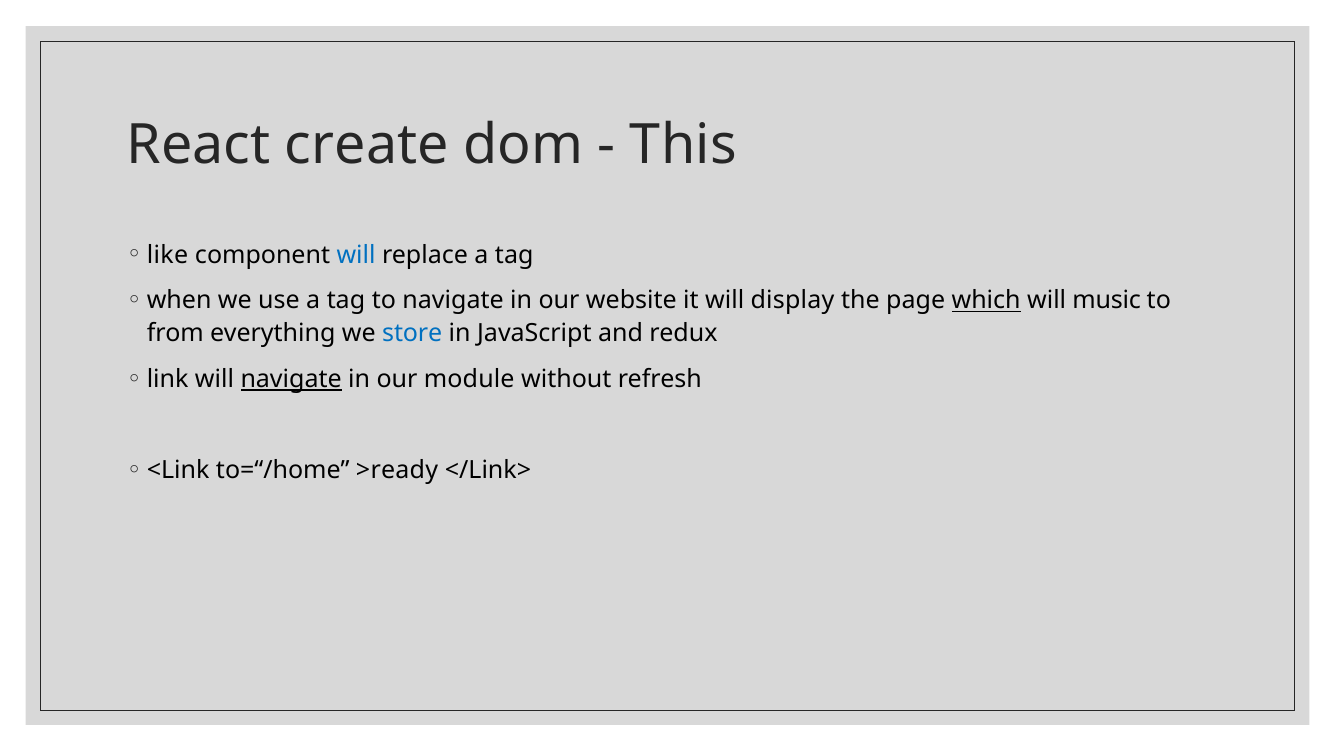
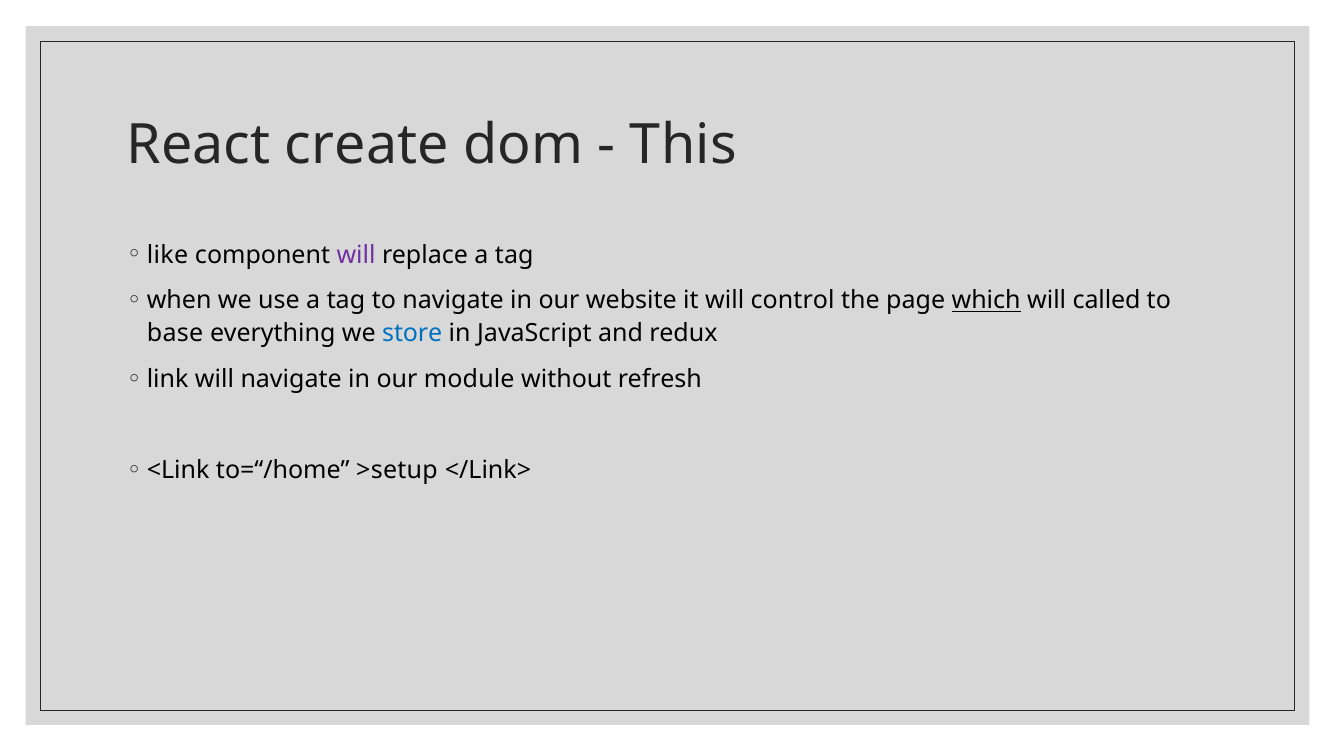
will at (356, 255) colour: blue -> purple
display: display -> control
music: music -> called
from: from -> base
navigate at (291, 379) underline: present -> none
>ready: >ready -> >setup
